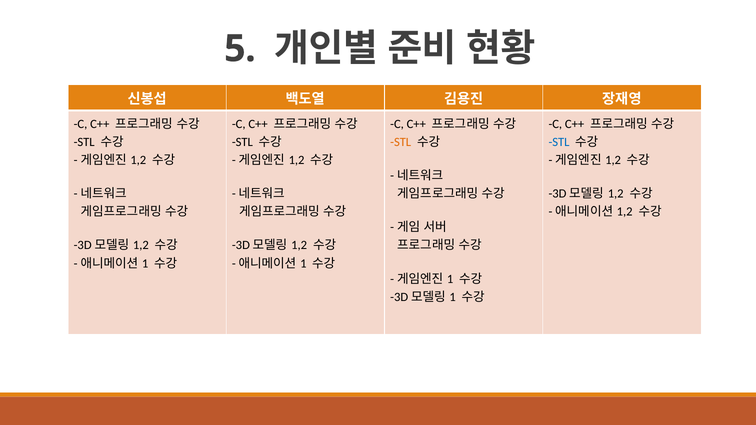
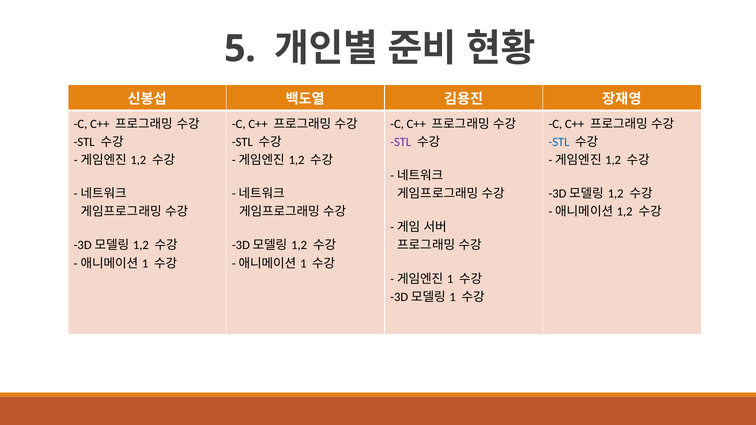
STL at (401, 142) colour: orange -> purple
